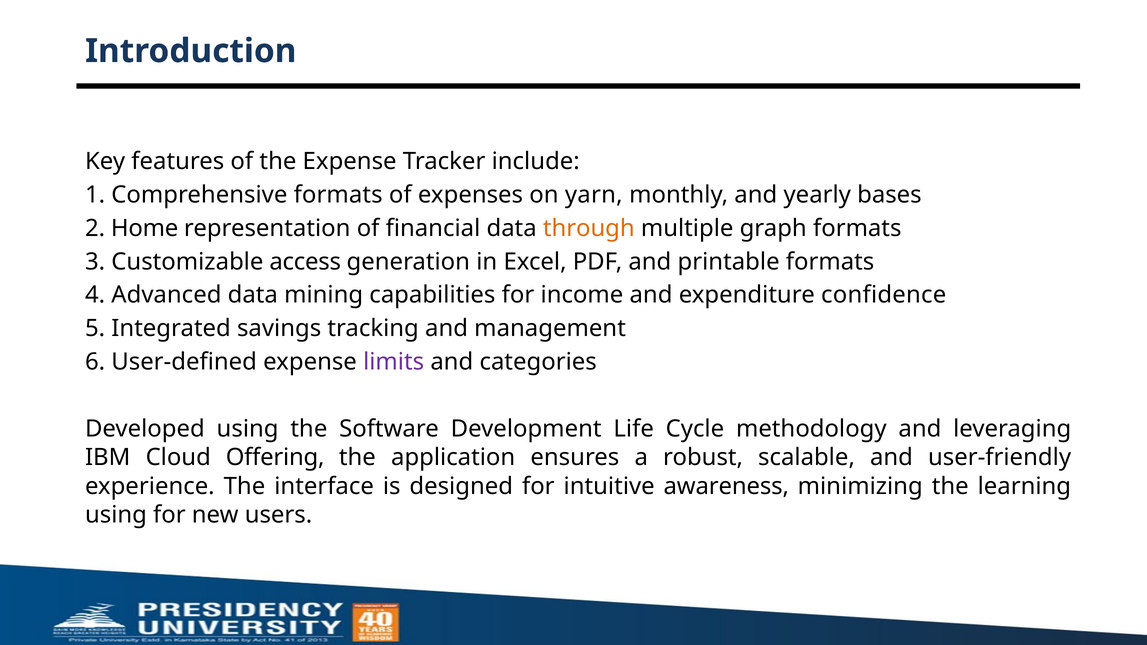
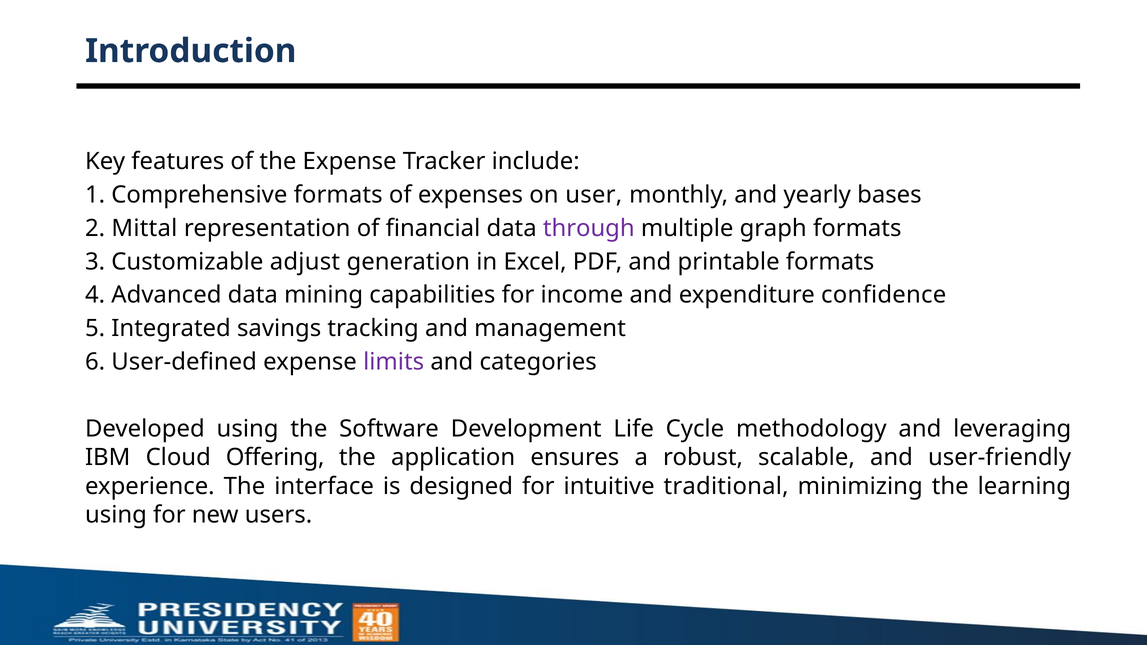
yarn: yarn -> user
Home: Home -> Mittal
through colour: orange -> purple
access: access -> adjust
awareness: awareness -> traditional
